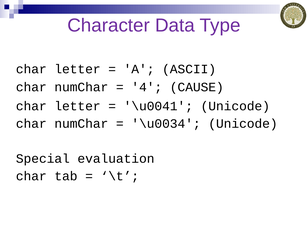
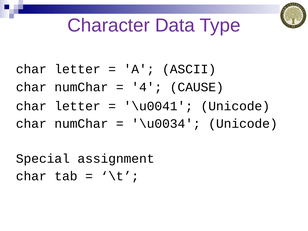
evaluation: evaluation -> assignment
